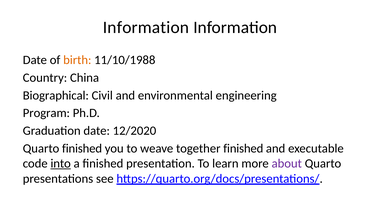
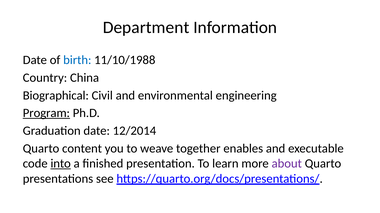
Information at (146, 28): Information -> Department
birth colour: orange -> blue
Program underline: none -> present
12/2020: 12/2020 -> 12/2014
Quarto finished: finished -> content
together finished: finished -> enables
